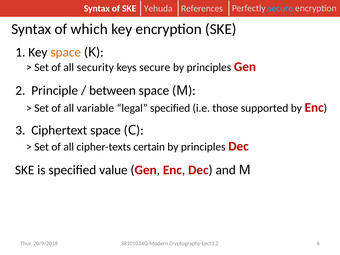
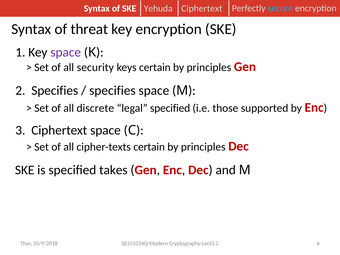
References at (202, 9): References -> Ciphertext
which: which -> threat
space at (66, 52) colour: orange -> purple
keys secure: secure -> certain
2 Principle: Principle -> Specifies
between at (113, 90): between -> specifies
variable: variable -> discrete
value: value -> takes
